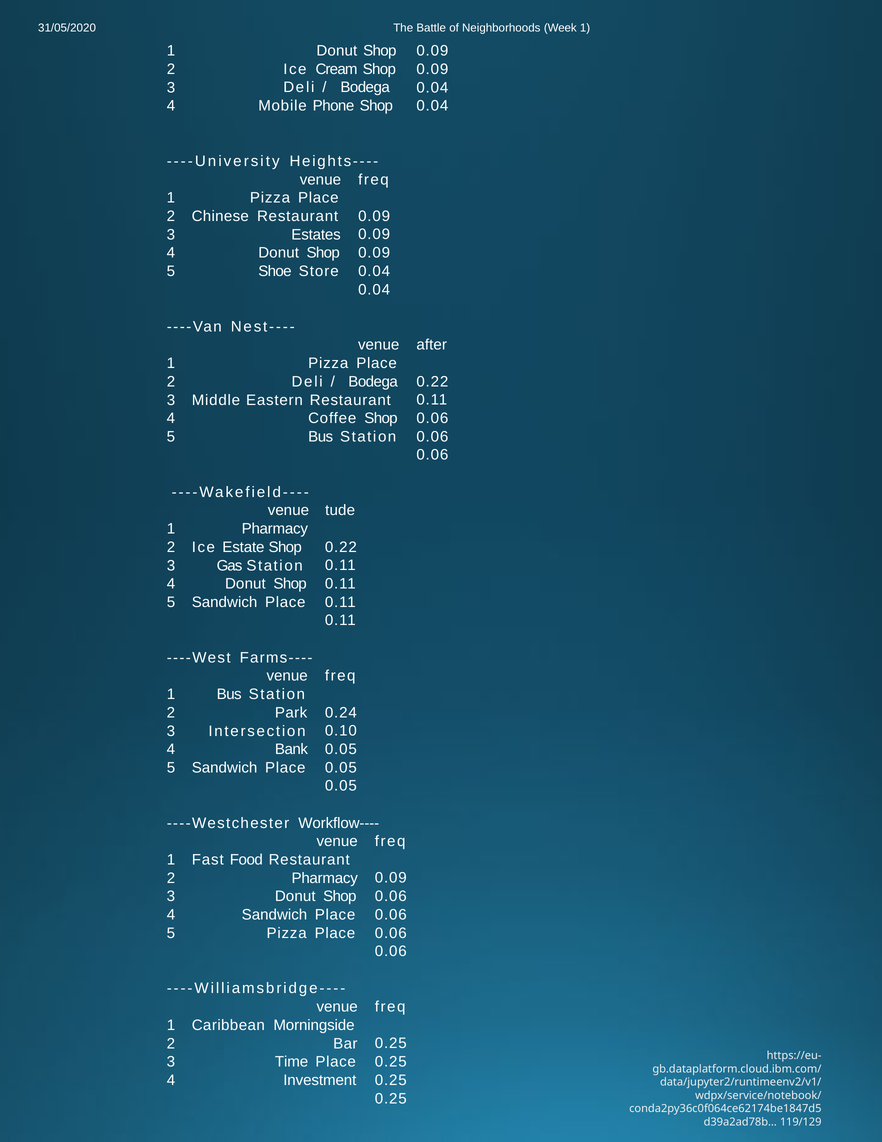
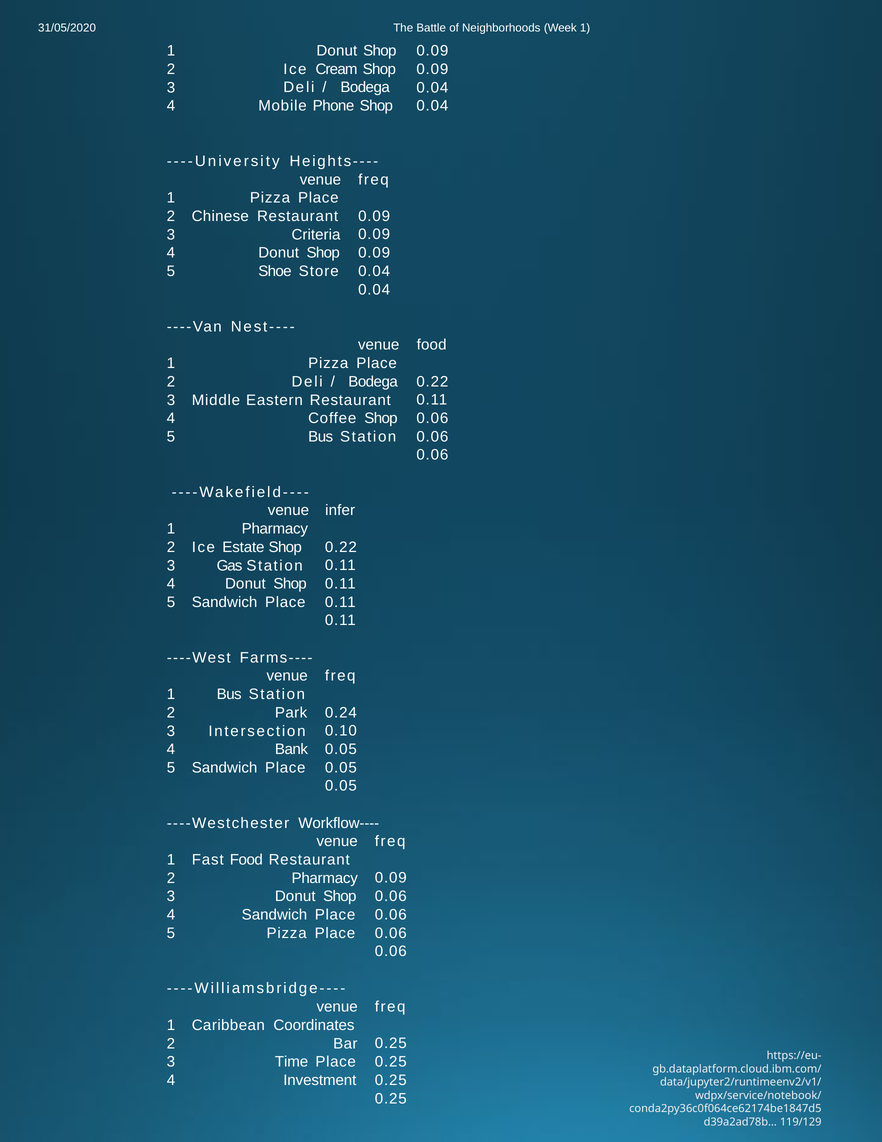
Estates: Estates -> Criteria
after at (432, 345): after -> food
tude: tude -> infer
Morningside: Morningside -> Coordinates
